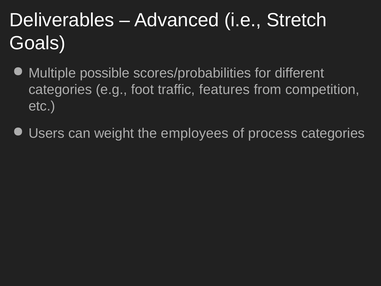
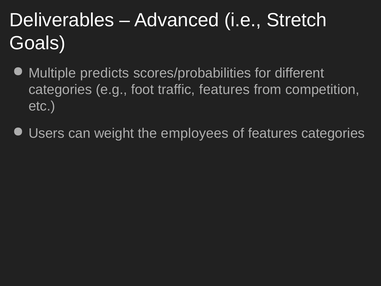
possible: possible -> predicts
of process: process -> features
